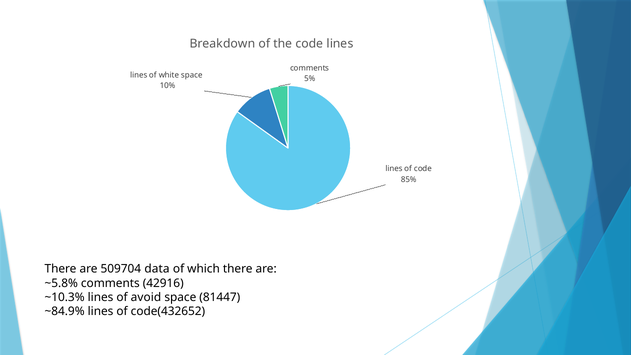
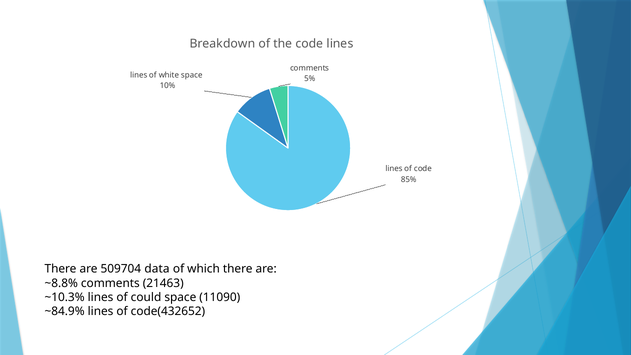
~5.8%: ~5.8% -> ~8.8%
42916: 42916 -> 21463
avoid: avoid -> could
81447: 81447 -> 11090
